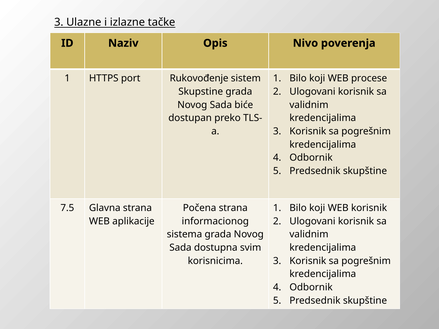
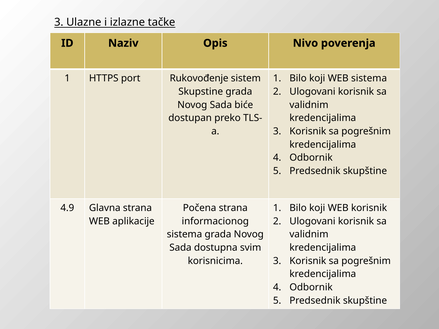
WEB procese: procese -> sistema
7.5: 7.5 -> 4.9
